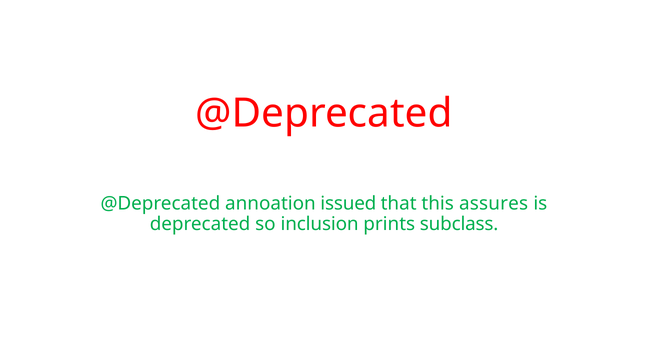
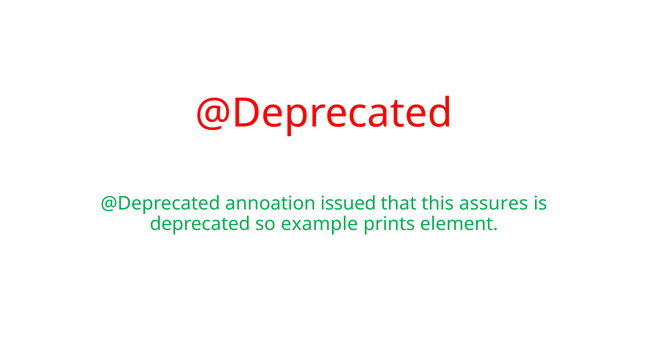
inclusion: inclusion -> example
subclass: subclass -> element
